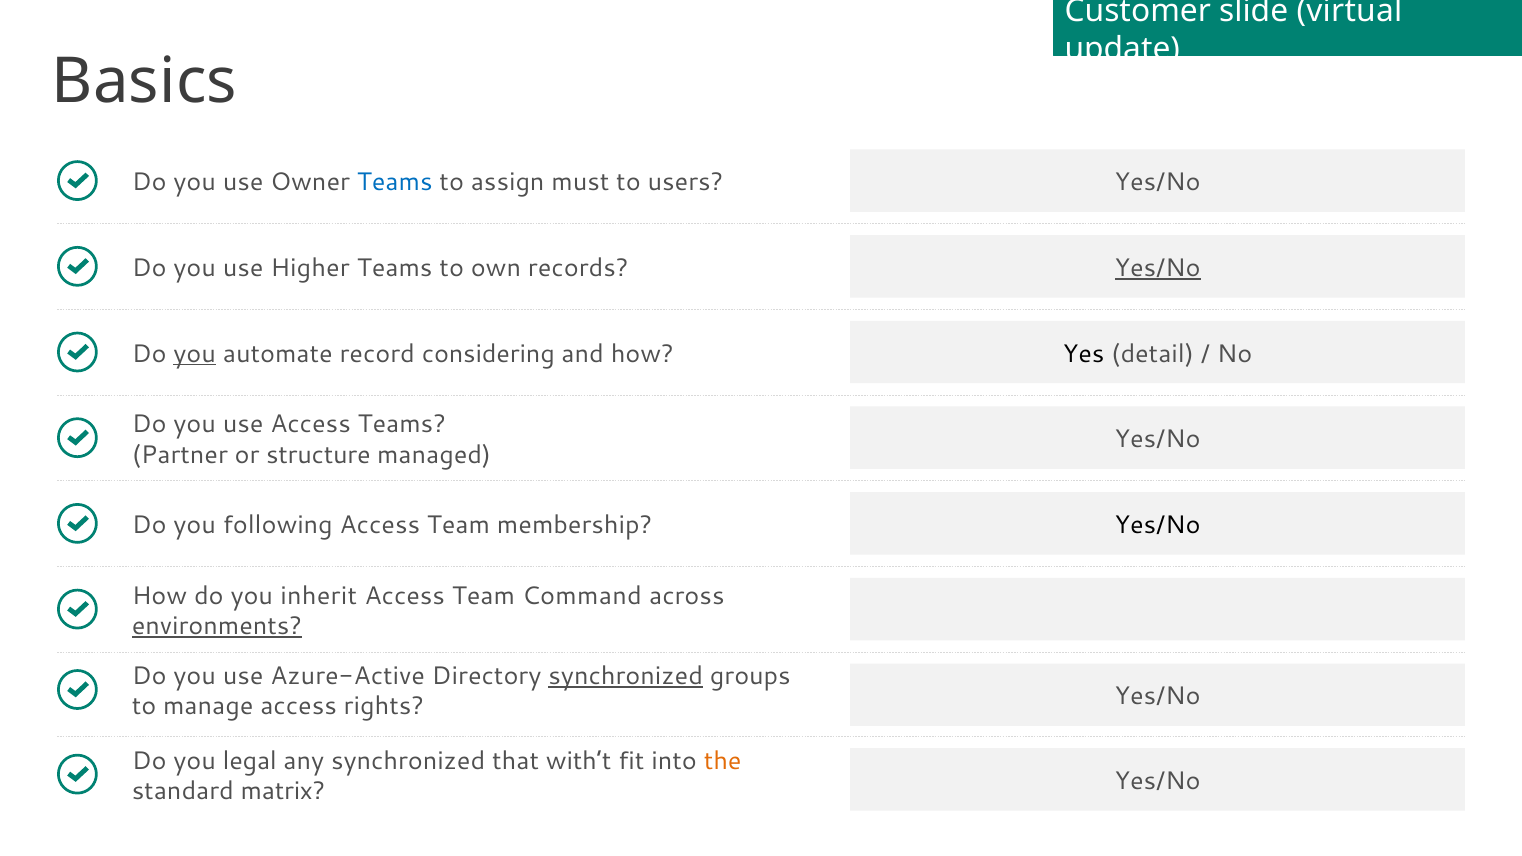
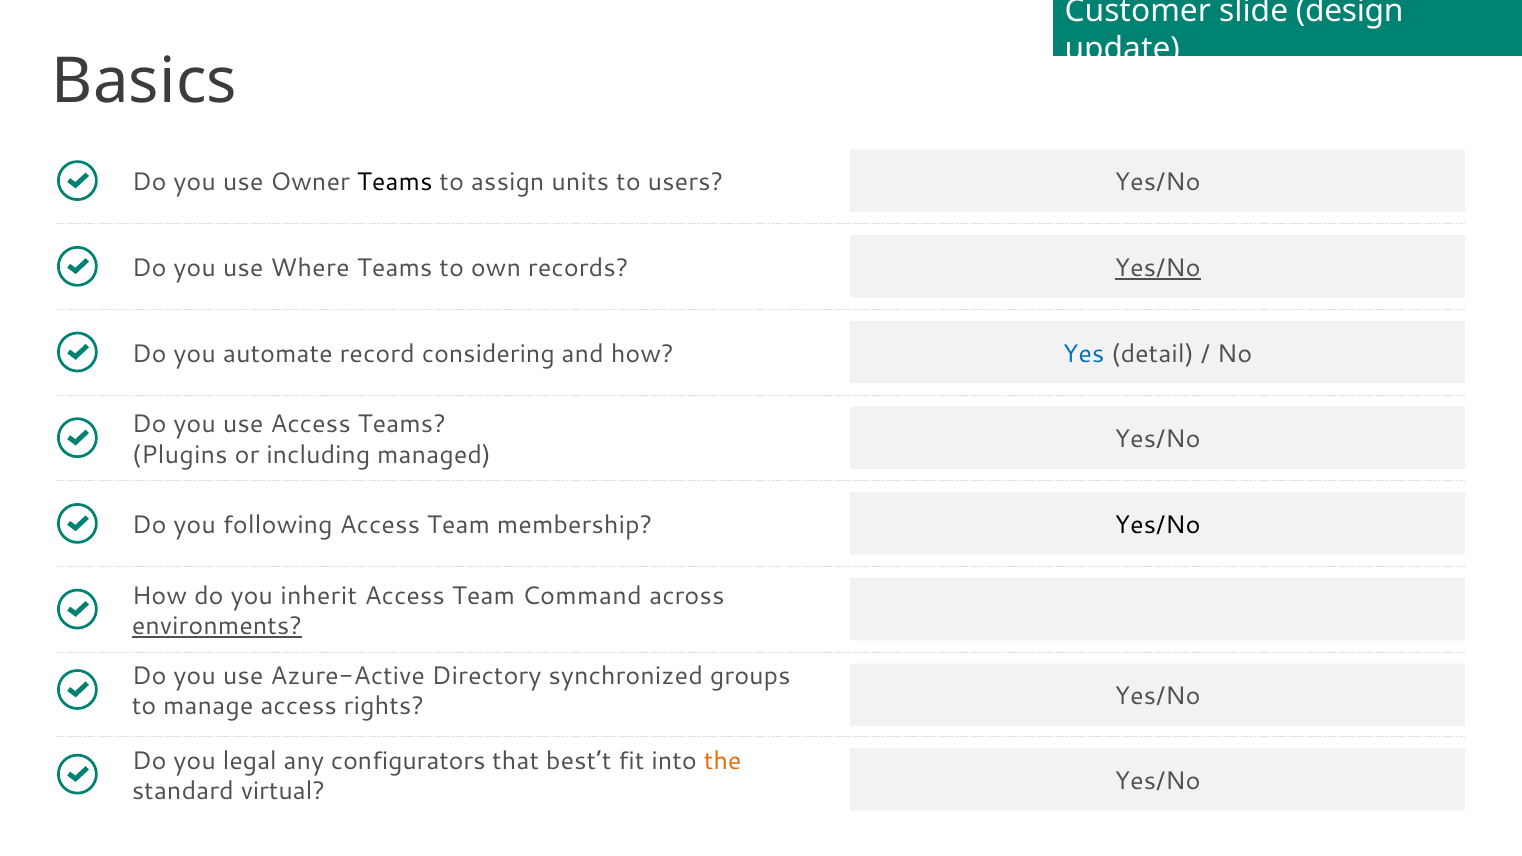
virtual: virtual -> design
Teams at (395, 182) colour: blue -> black
must: must -> units
Higher: Higher -> Where
you at (195, 354) underline: present -> none
Yes colour: black -> blue
Partner: Partner -> Plugins
structure: structure -> including
synchronized at (626, 676) underline: present -> none
any synchronized: synchronized -> configurators
with’t: with’t -> best’t
matrix: matrix -> virtual
